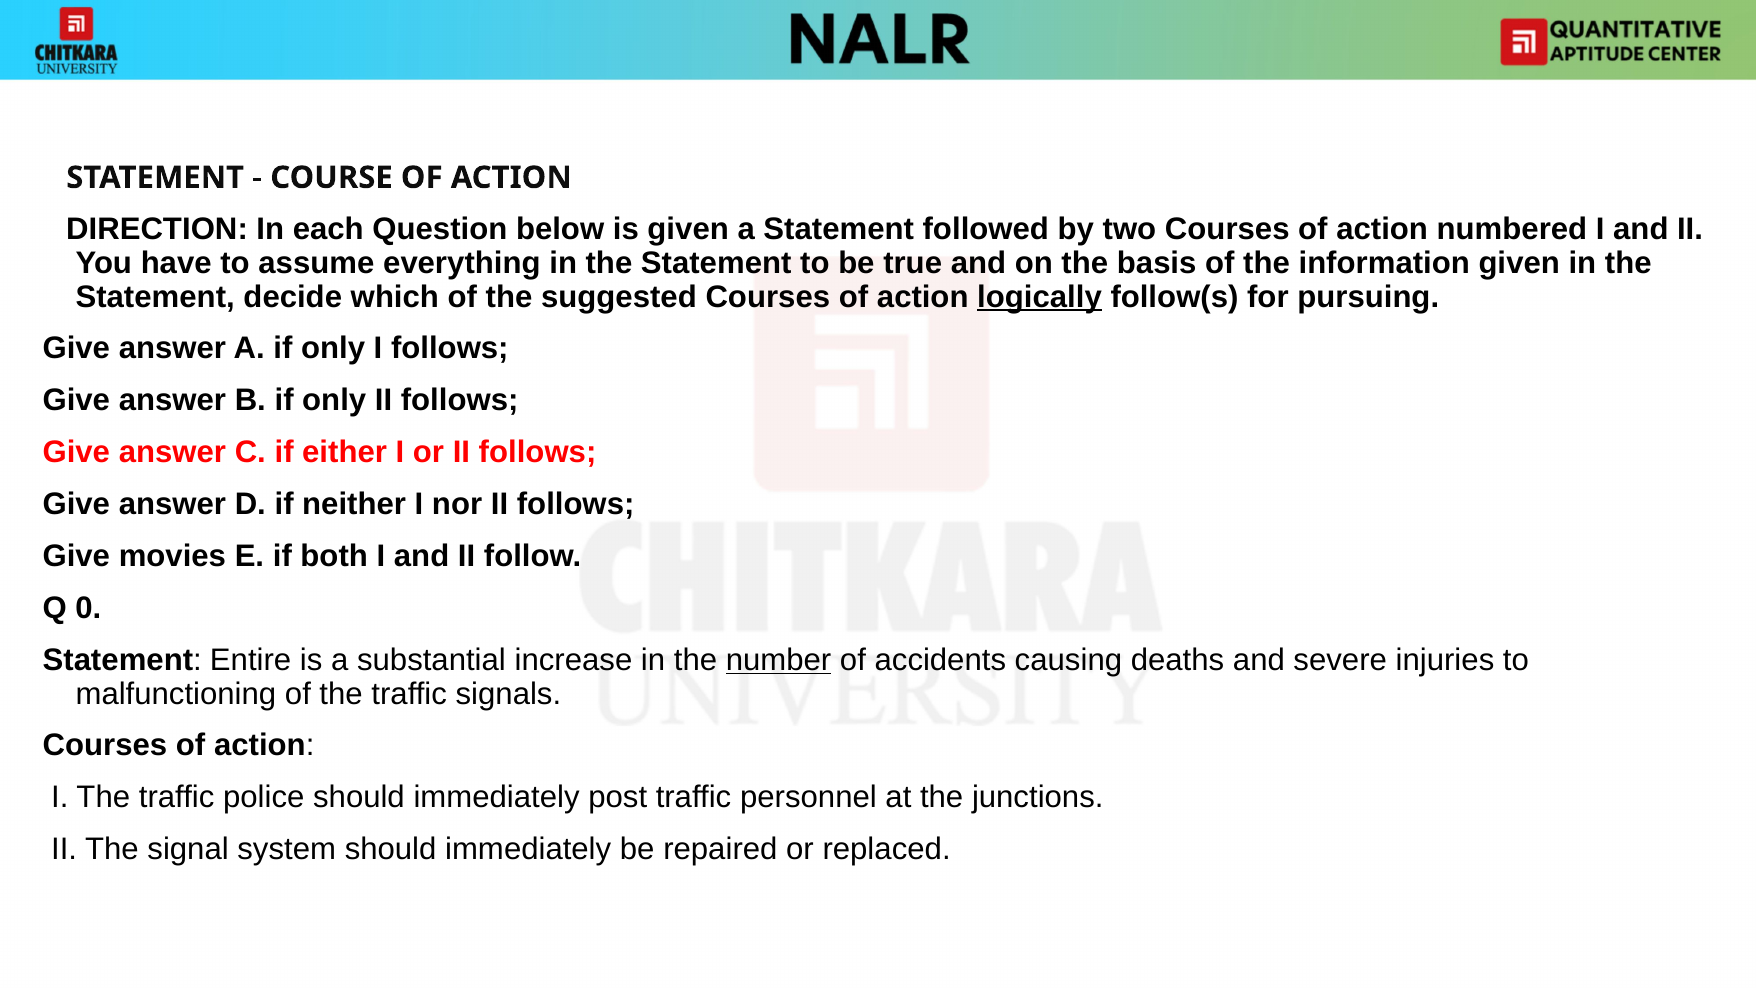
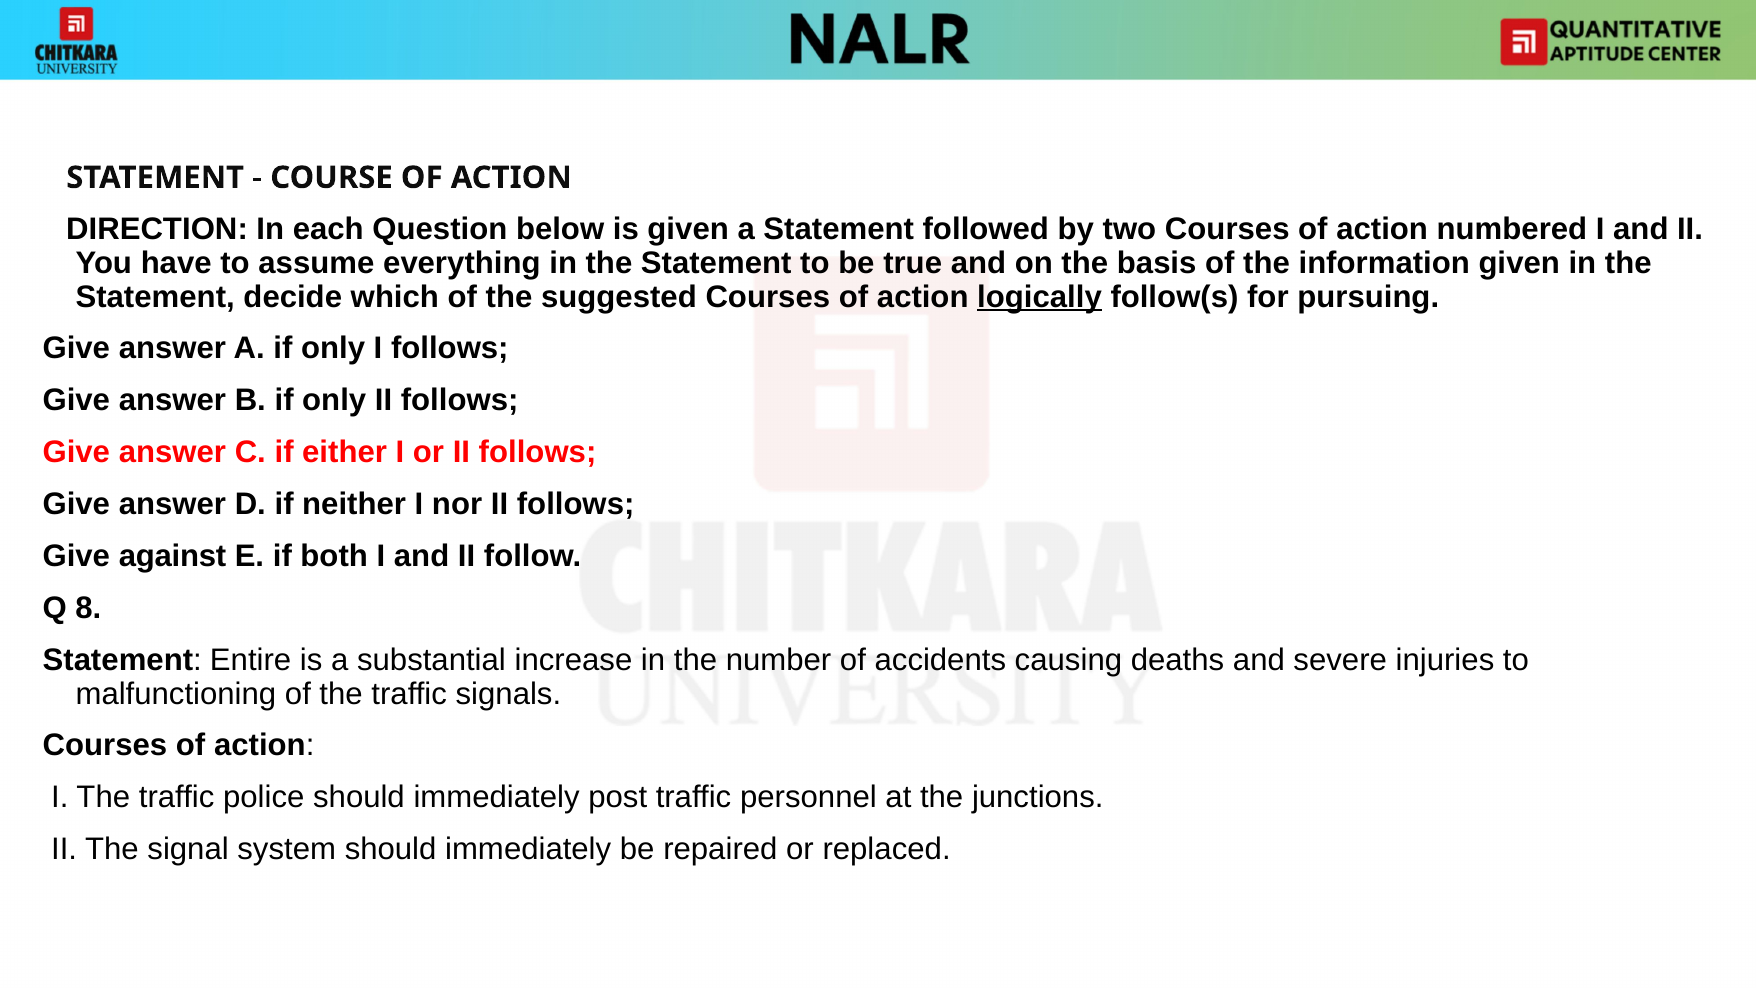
movies: movies -> against
0: 0 -> 8
number underline: present -> none
